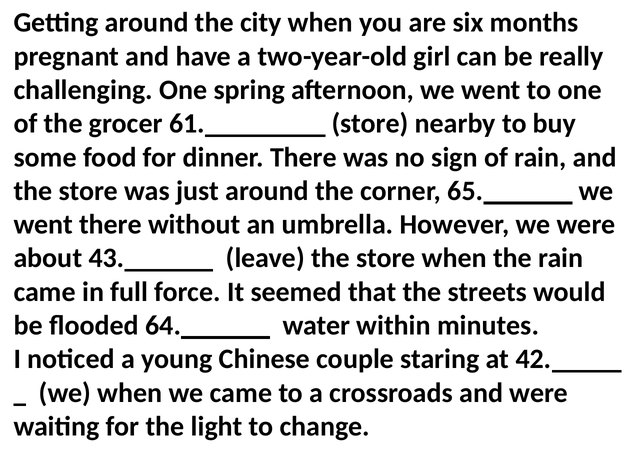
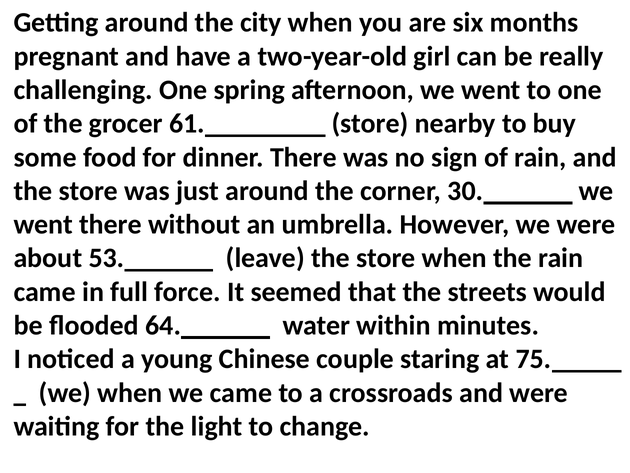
65: 65 -> 30
43: 43 -> 53
42: 42 -> 75
